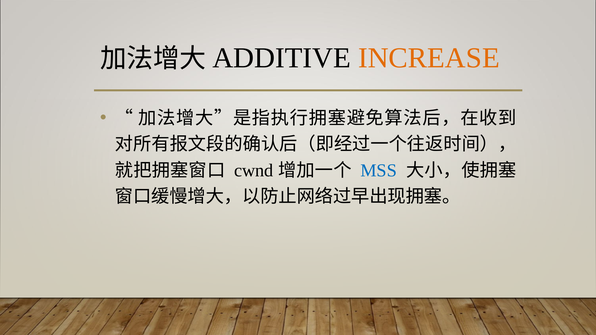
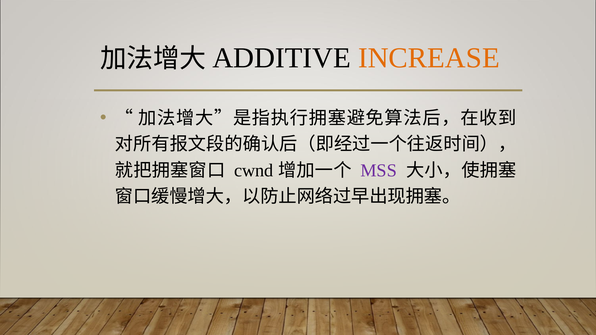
MSS colour: blue -> purple
